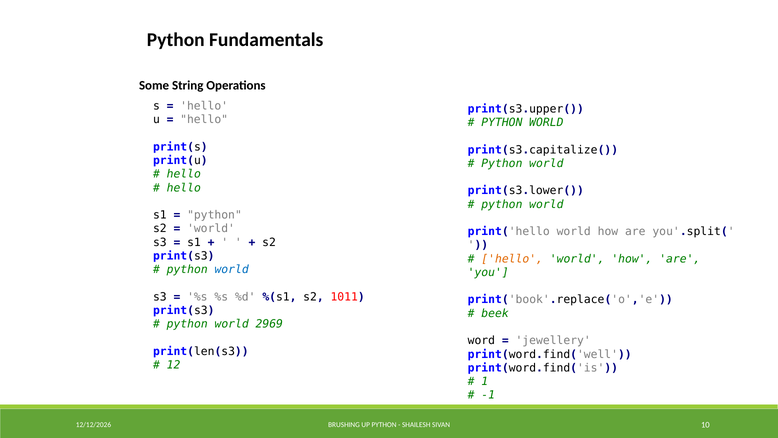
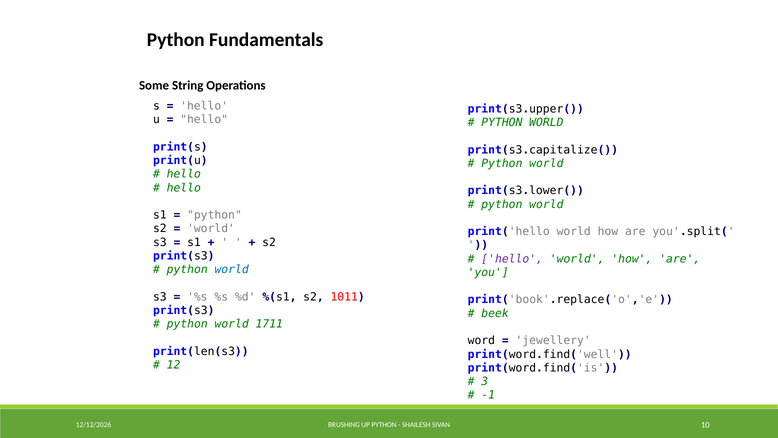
hello at (512, 259) colour: orange -> purple
2969: 2969 -> 1711
1: 1 -> 3
